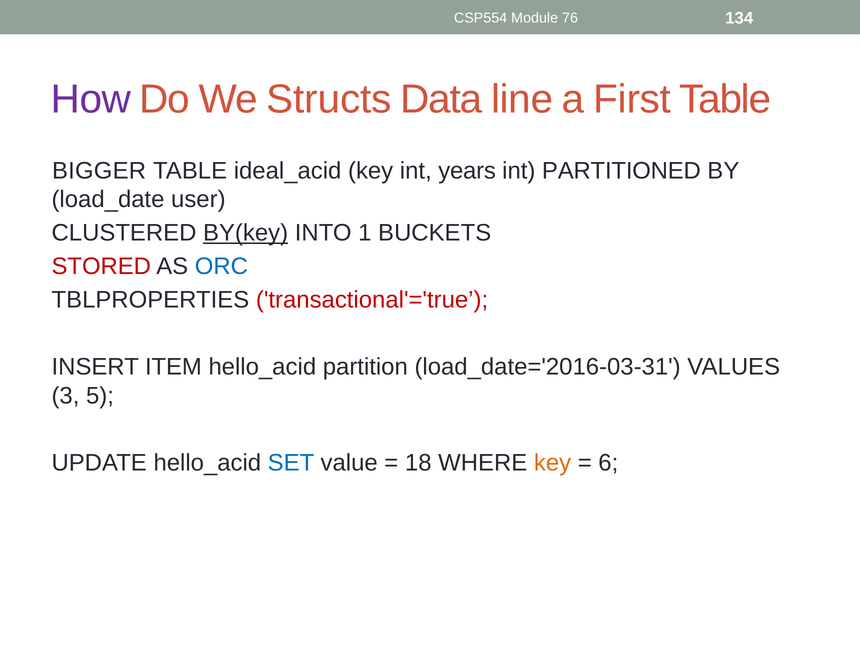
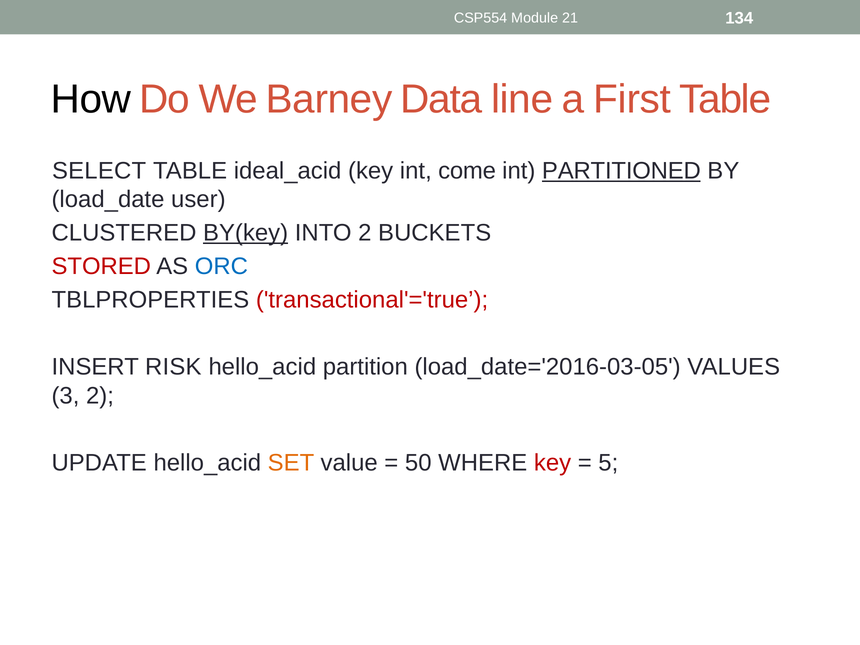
76: 76 -> 21
How colour: purple -> black
Structs: Structs -> Barney
BIGGER: BIGGER -> SELECT
years: years -> come
PARTITIONED underline: none -> present
INTO 1: 1 -> 2
ITEM: ITEM -> RISK
load_date='2016-03-31: load_date='2016-03-31 -> load_date='2016-03-05
3 5: 5 -> 2
SET colour: blue -> orange
18: 18 -> 50
key at (553, 463) colour: orange -> red
6: 6 -> 5
